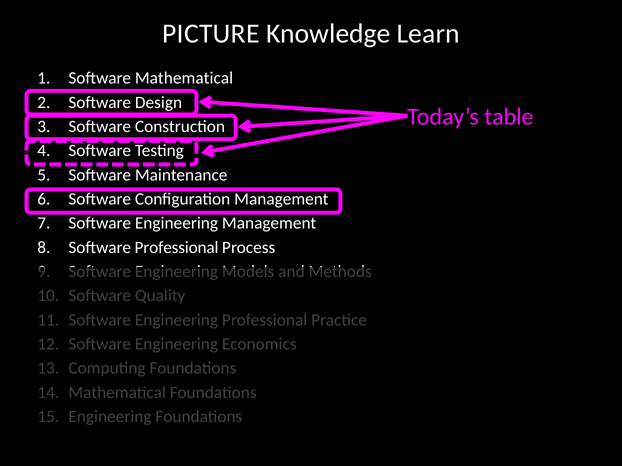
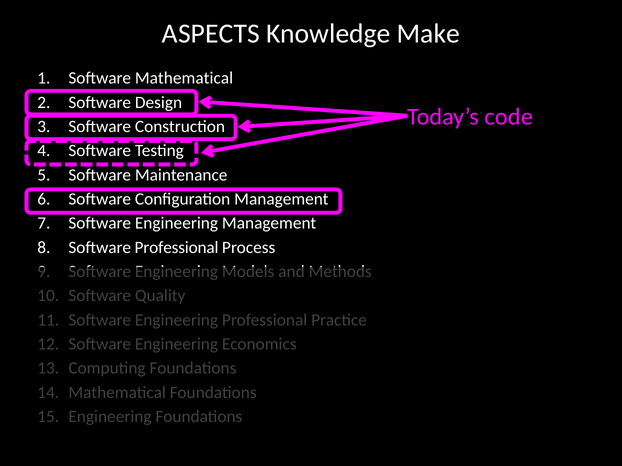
PICTURE: PICTURE -> ASPECTS
Learn: Learn -> Make
table: table -> code
